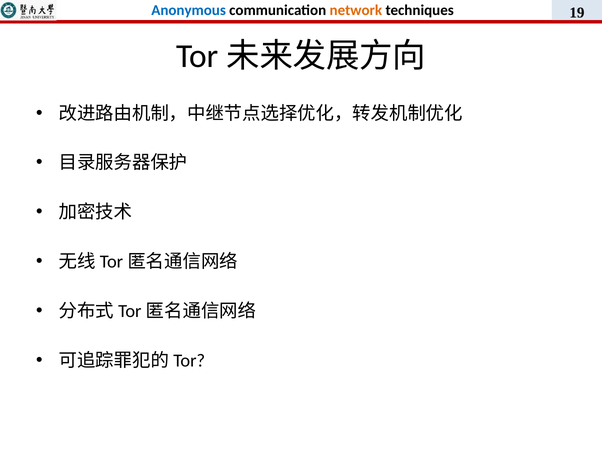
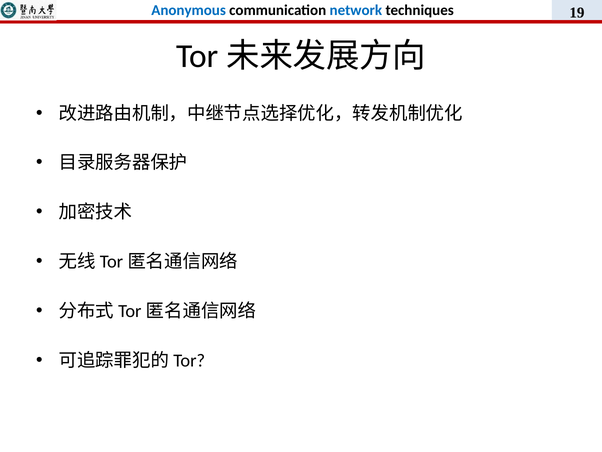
network colour: orange -> blue
